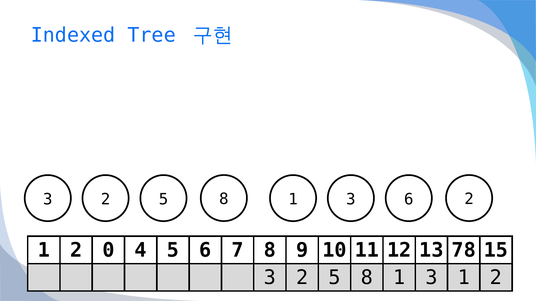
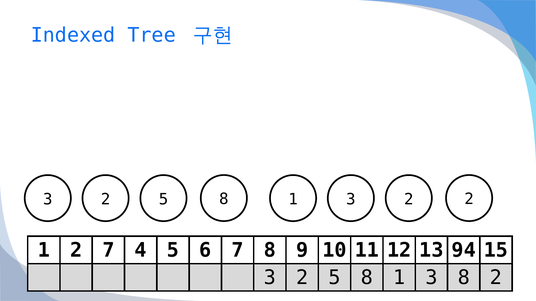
1 3 6: 6 -> 2
2 0: 0 -> 7
78: 78 -> 94
3 1: 1 -> 8
